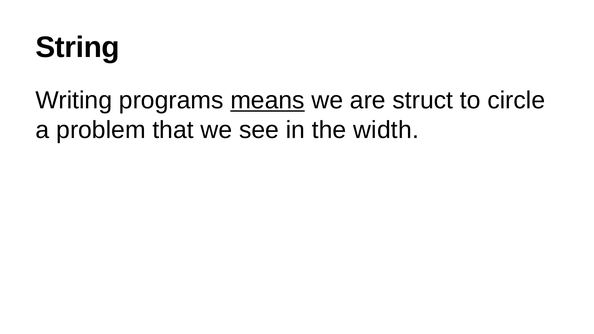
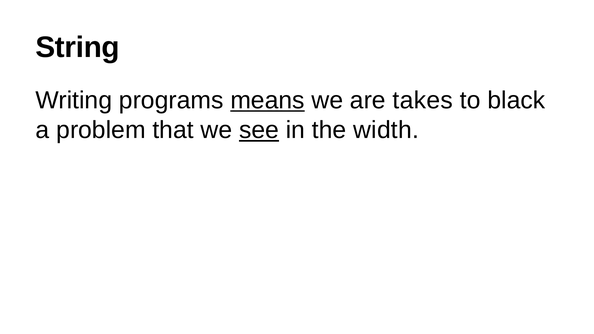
struct: struct -> takes
circle: circle -> black
see underline: none -> present
